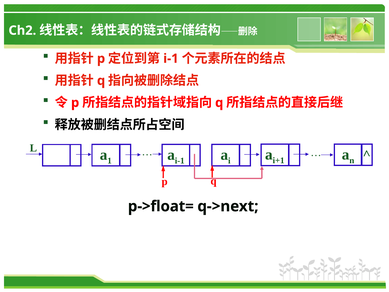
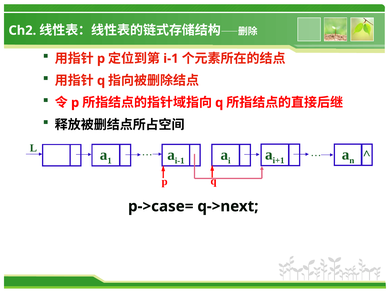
p->float=: p->float= -> p->case=
